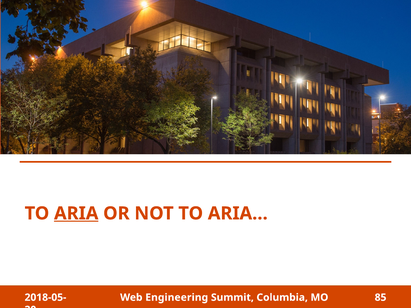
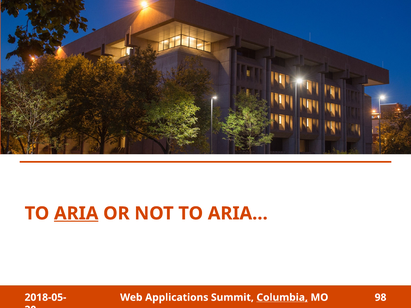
Engineering: Engineering -> Applications
Columbia underline: none -> present
85: 85 -> 98
